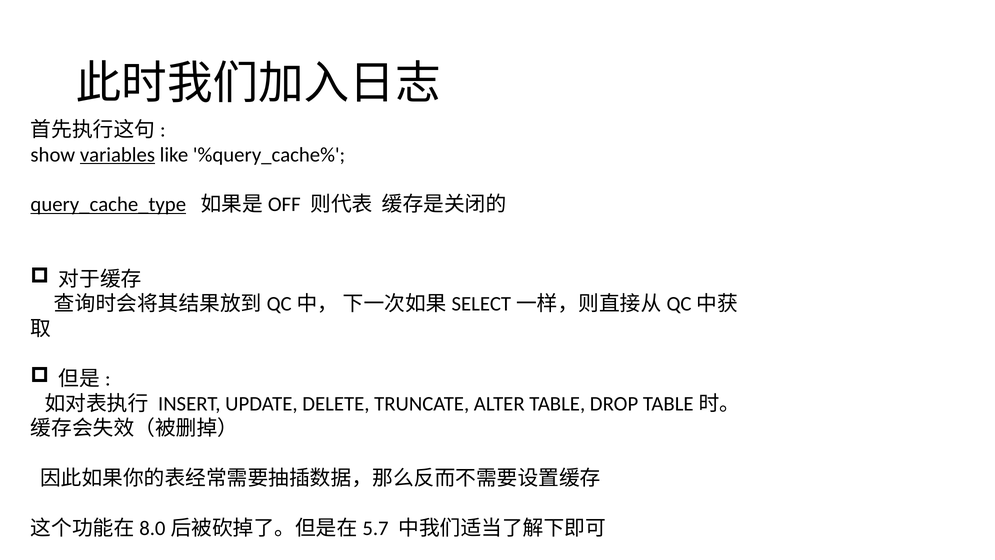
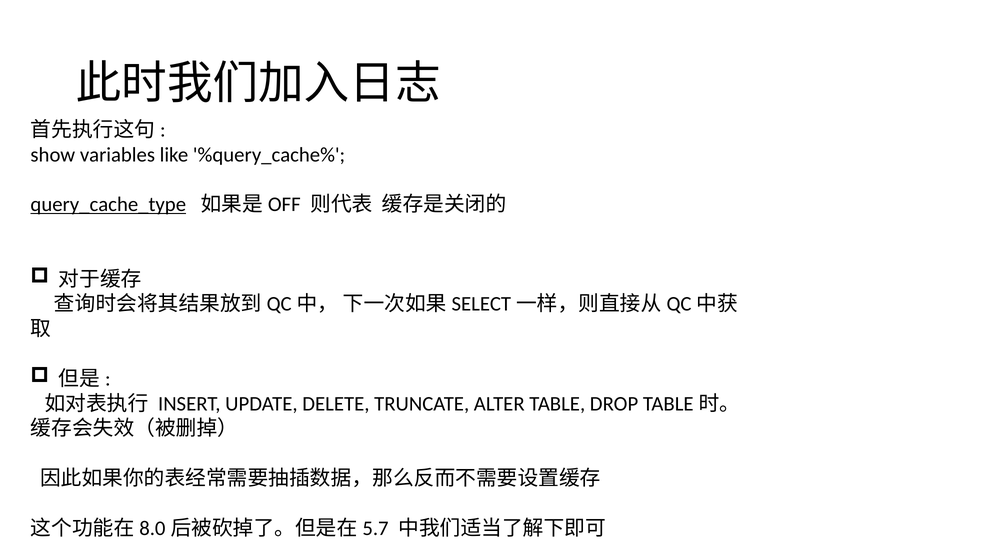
variables underline: present -> none
